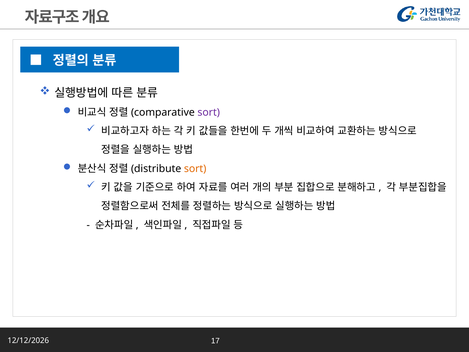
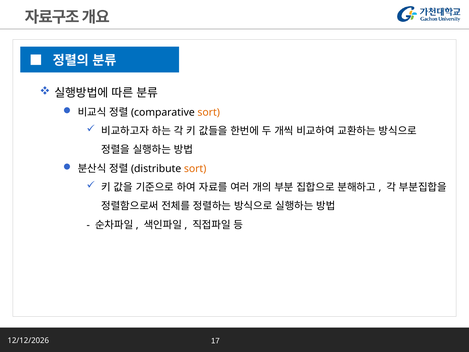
sort at (209, 112) colour: purple -> orange
